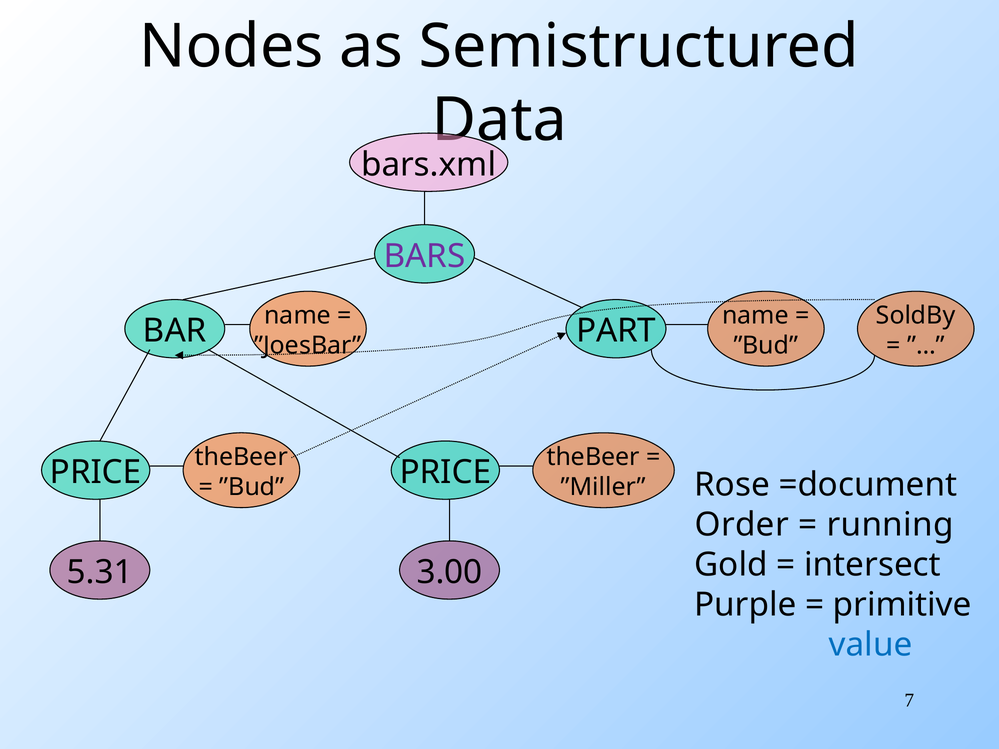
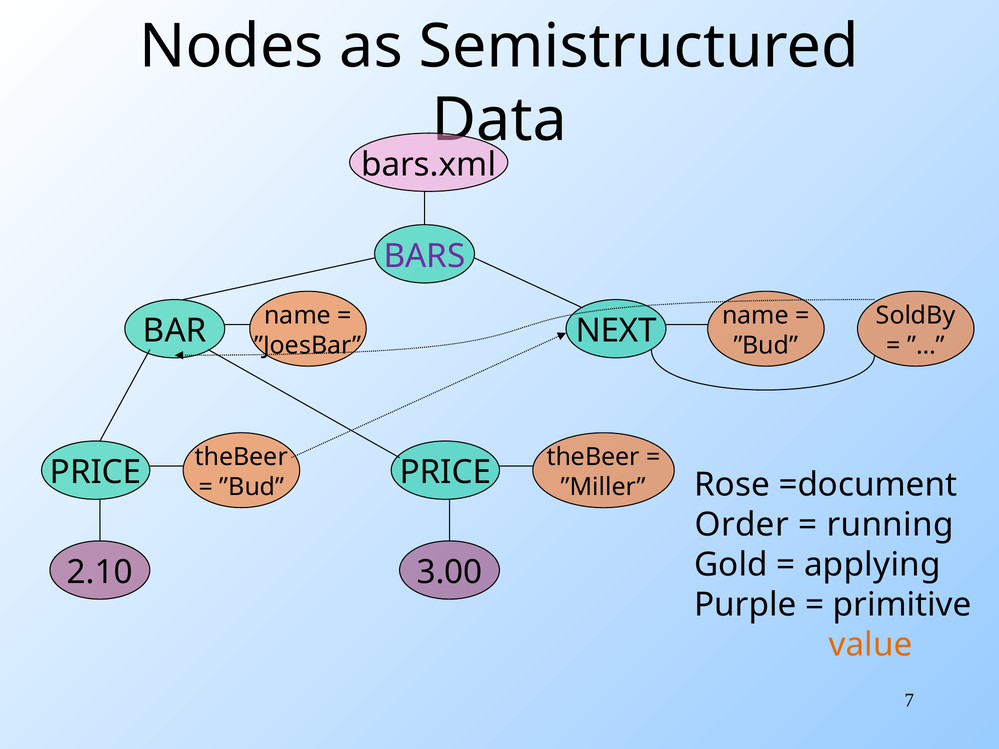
PART: PART -> NEXT
intersect: intersect -> applying
5.31: 5.31 -> 2.10
value colour: blue -> orange
